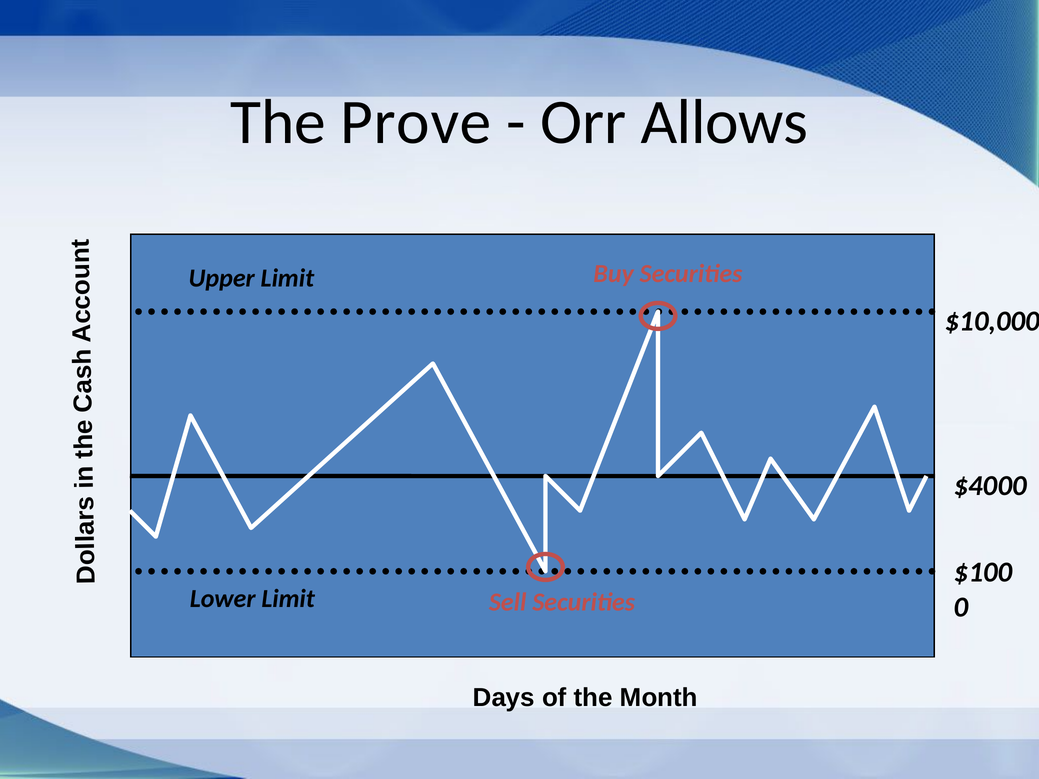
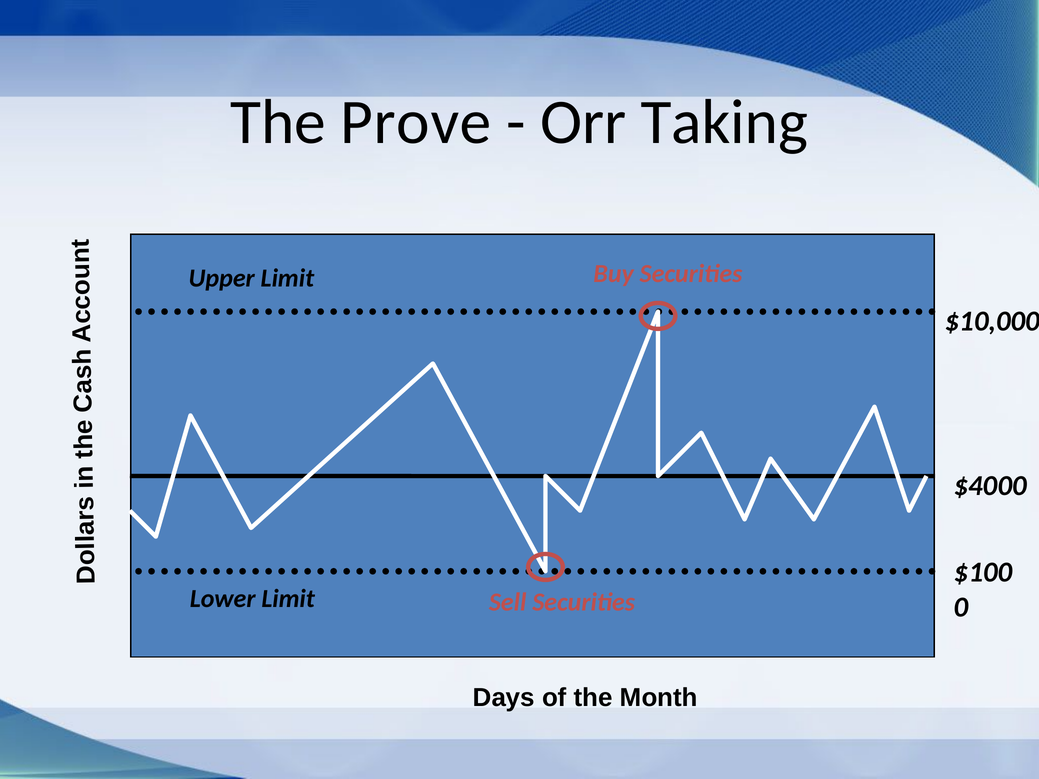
Allows: Allows -> Taking
